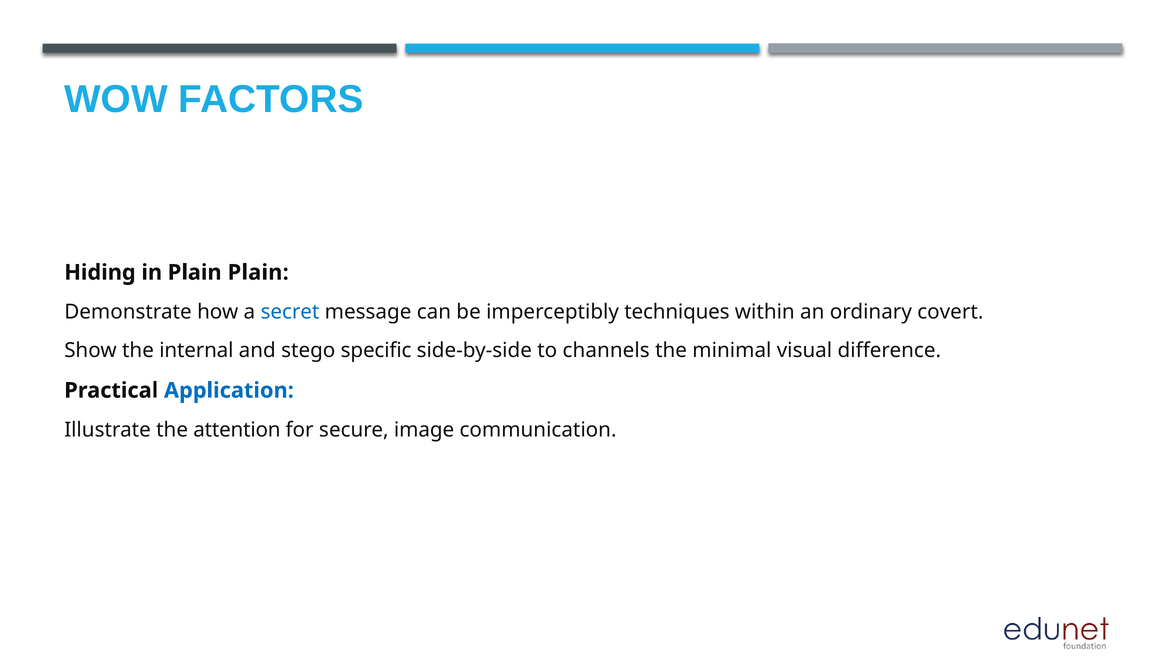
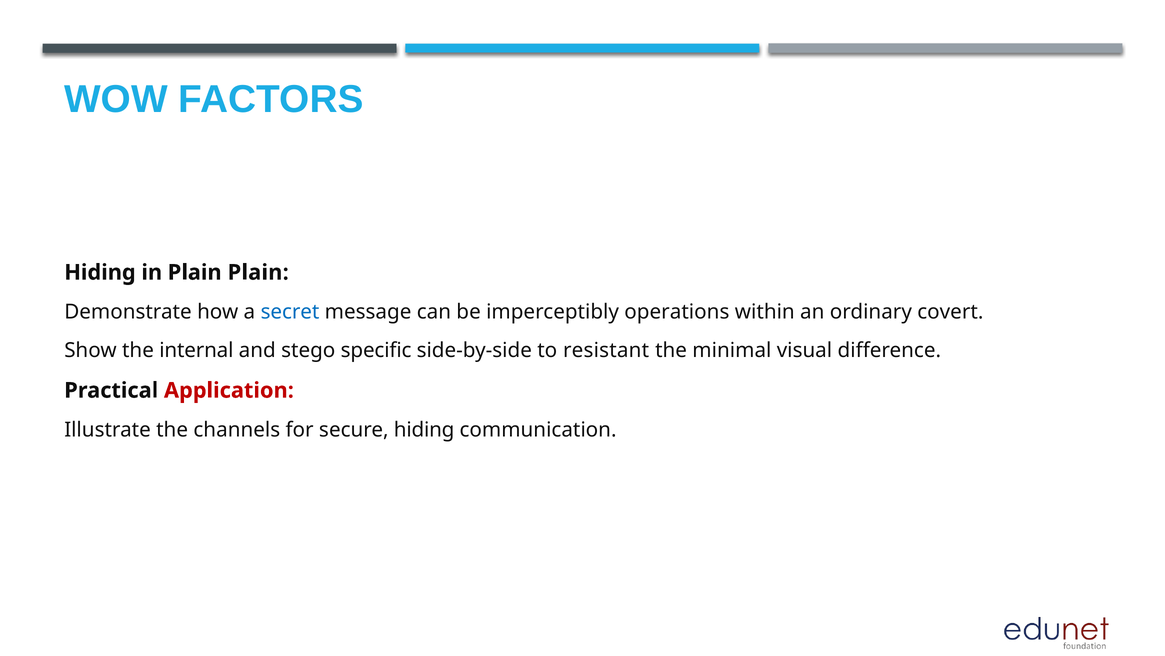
techniques: techniques -> operations
channels: channels -> resistant
Application colour: blue -> red
attention: attention -> channels
secure image: image -> hiding
